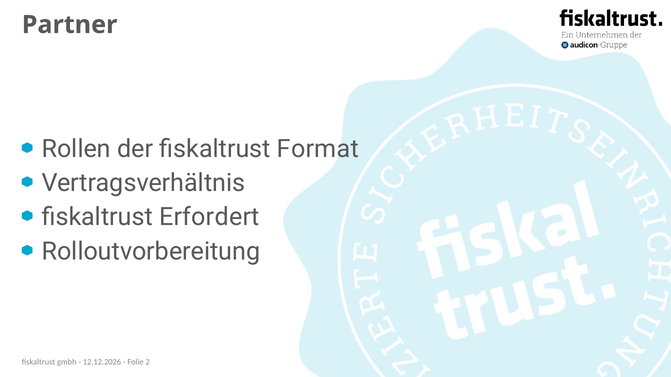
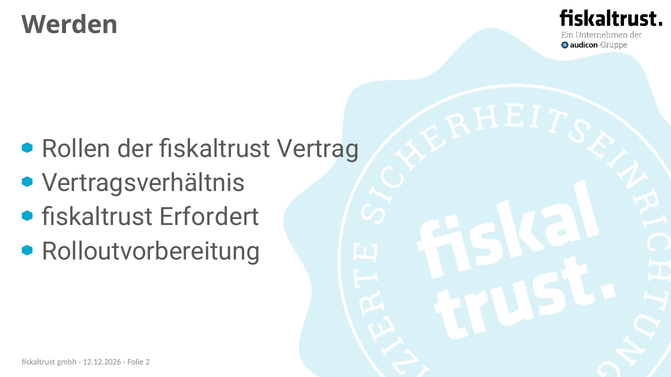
Partner: Partner -> Werden
Format: Format -> Vertrag
